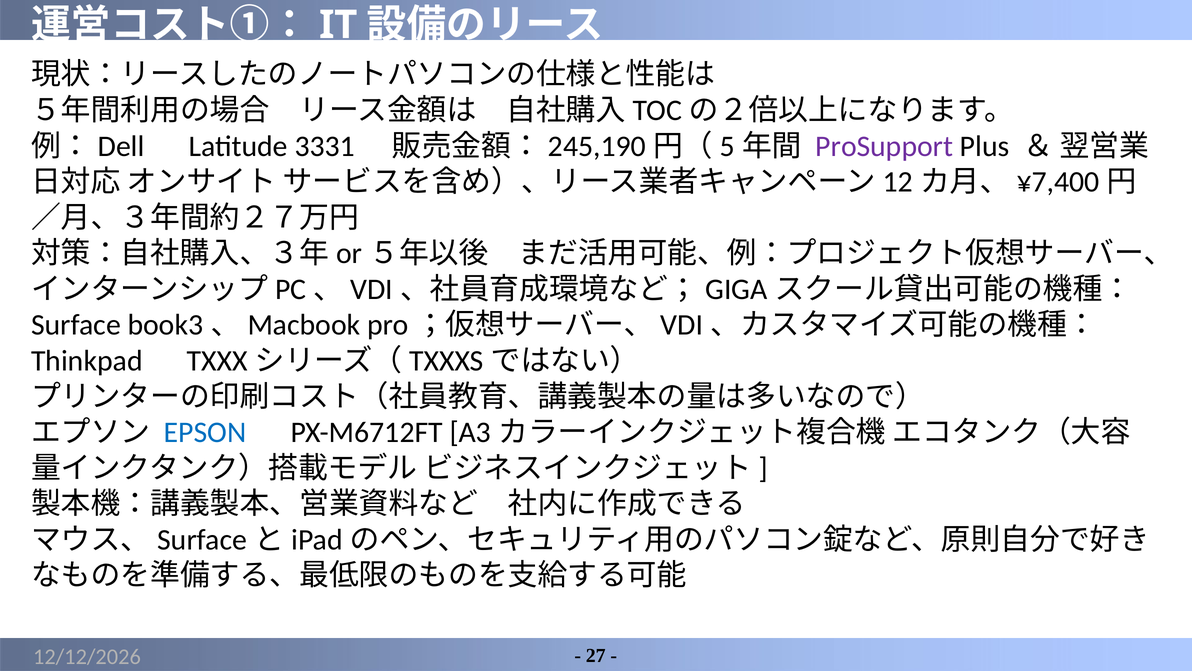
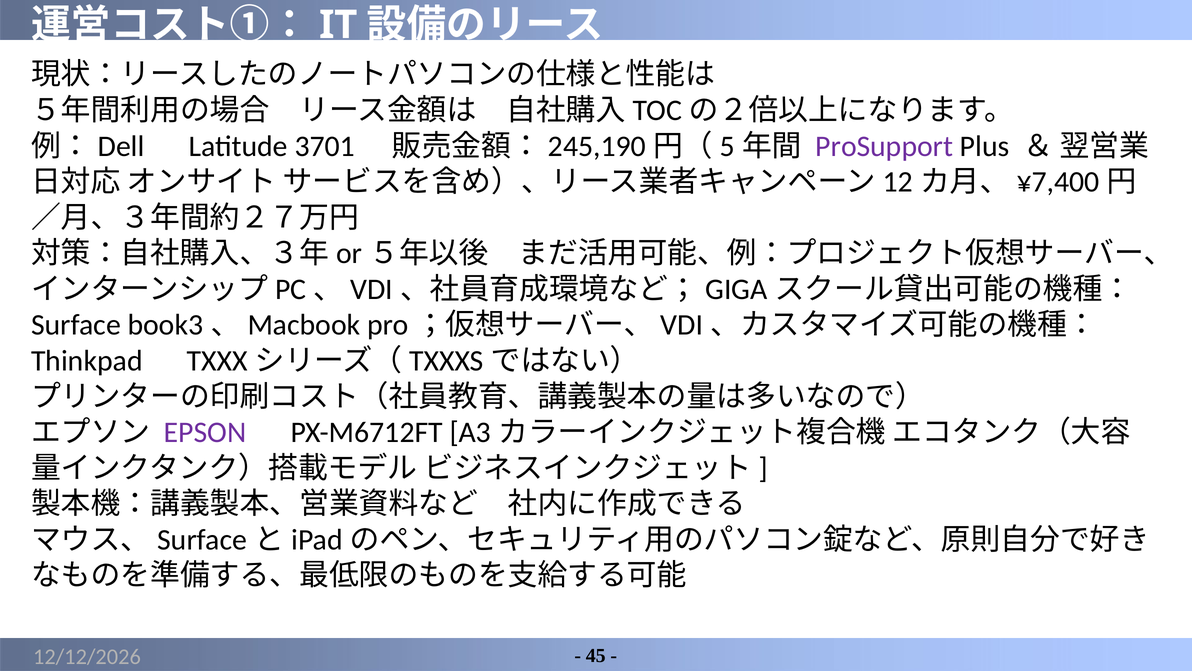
3331: 3331 -> 3701
EPSON colour: blue -> purple
27: 27 -> 45
